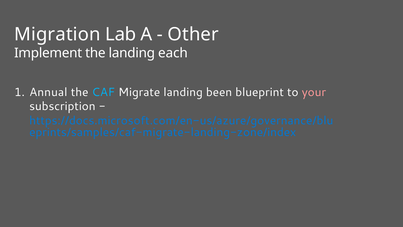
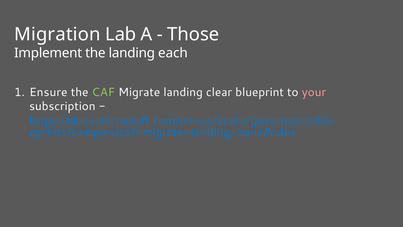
Other: Other -> Those
Annual: Annual -> Ensure
CAF colour: light blue -> light green
been: been -> clear
